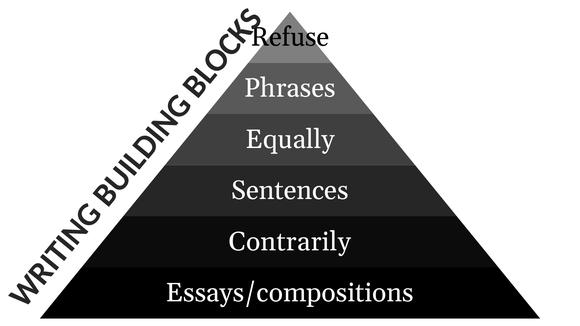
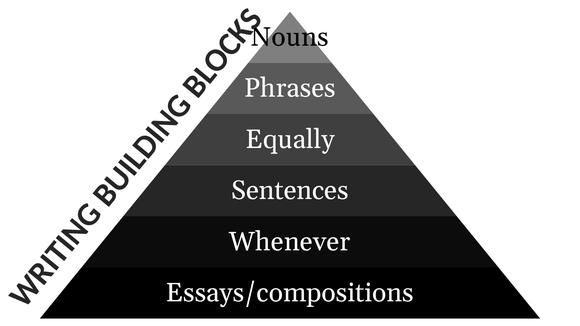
Refuse: Refuse -> Nouns
Contrarily: Contrarily -> Whenever
